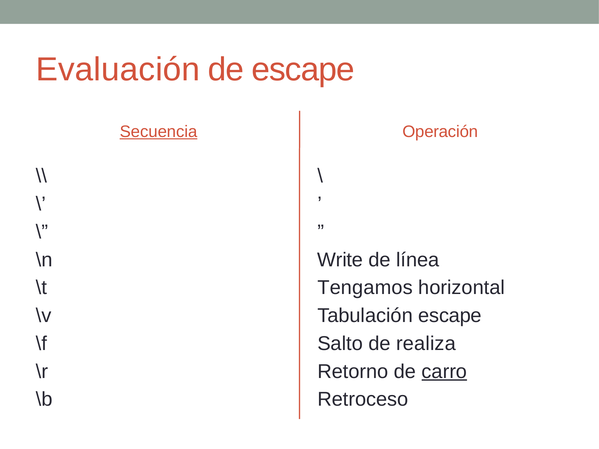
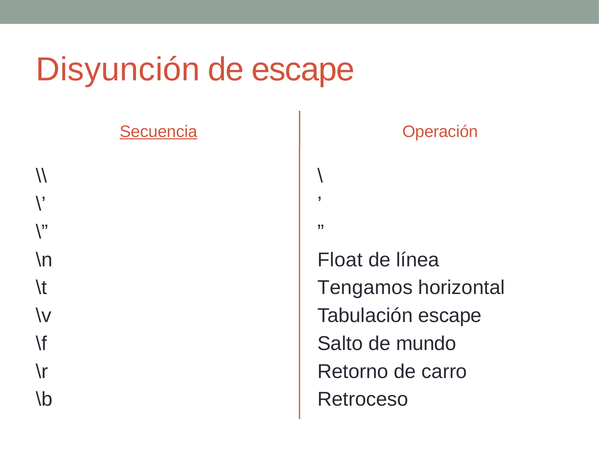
Evaluación: Evaluación -> Disyunción
Write: Write -> Float
realiza: realiza -> mundo
carro underline: present -> none
